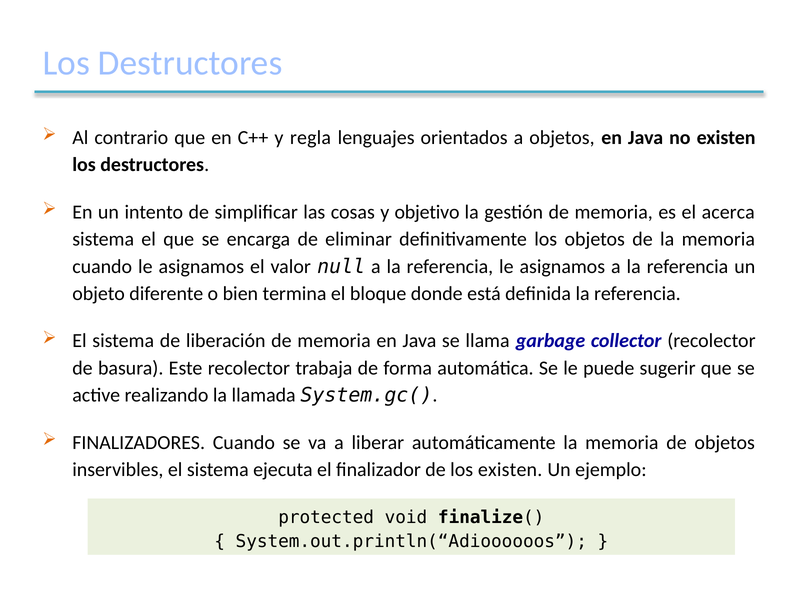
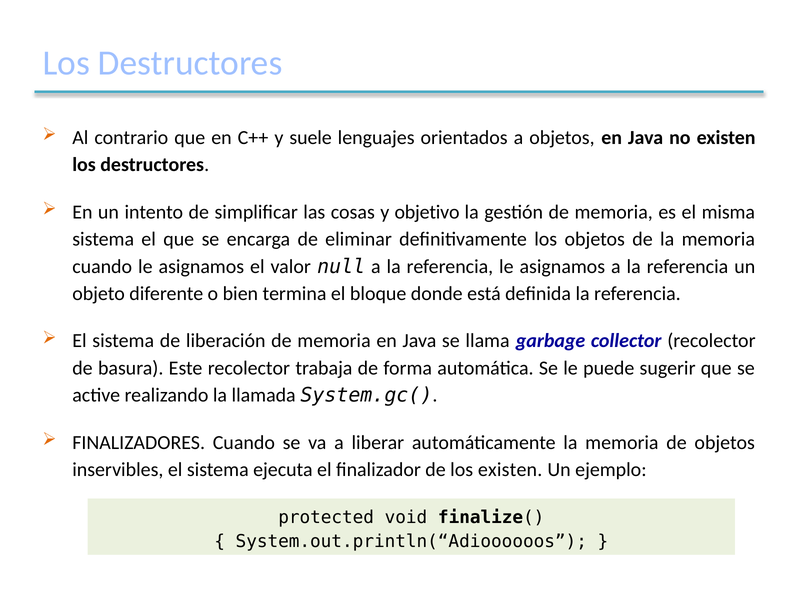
regla: regla -> suele
acerca: acerca -> misma
